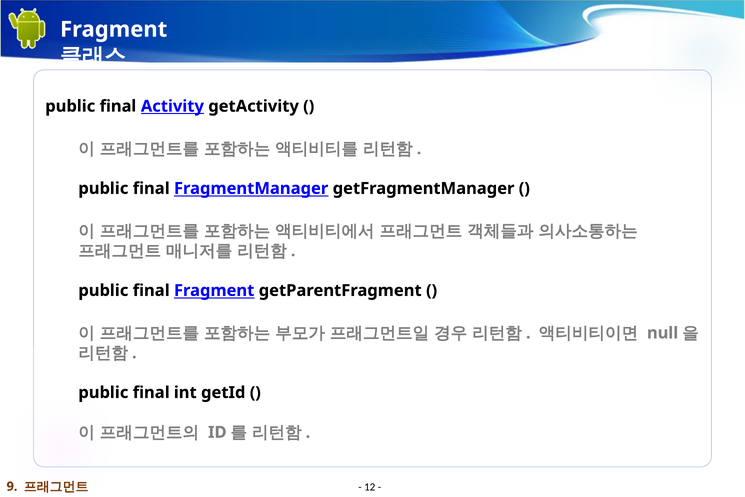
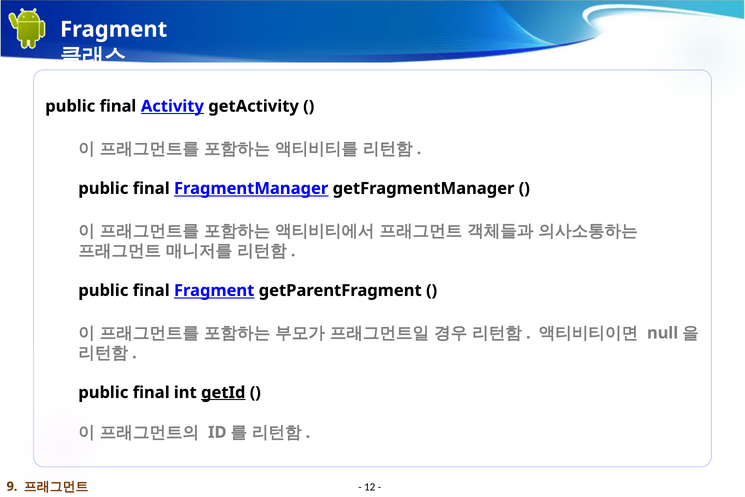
getId underline: none -> present
